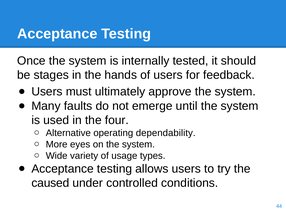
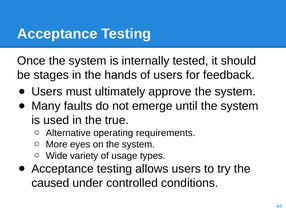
four: four -> true
dependability: dependability -> requirements
